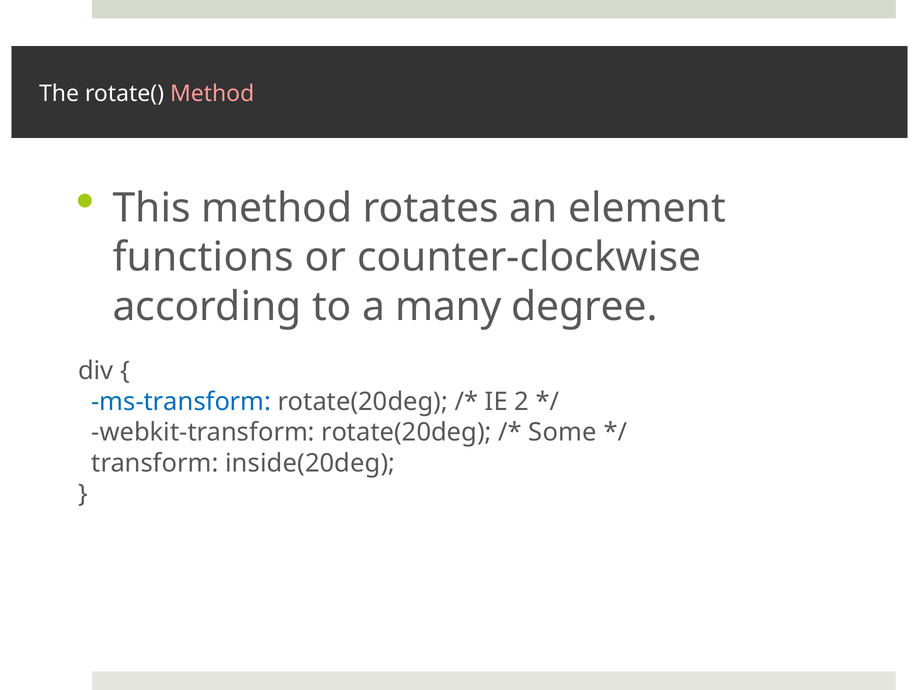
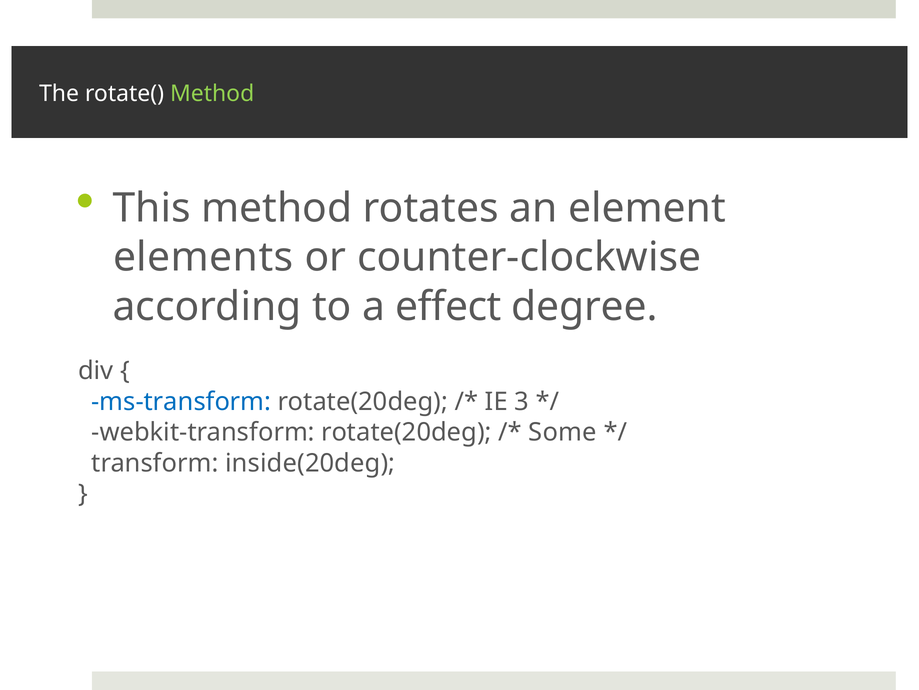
Method at (212, 93) colour: pink -> light green
functions: functions -> elements
many: many -> effect
2: 2 -> 3
